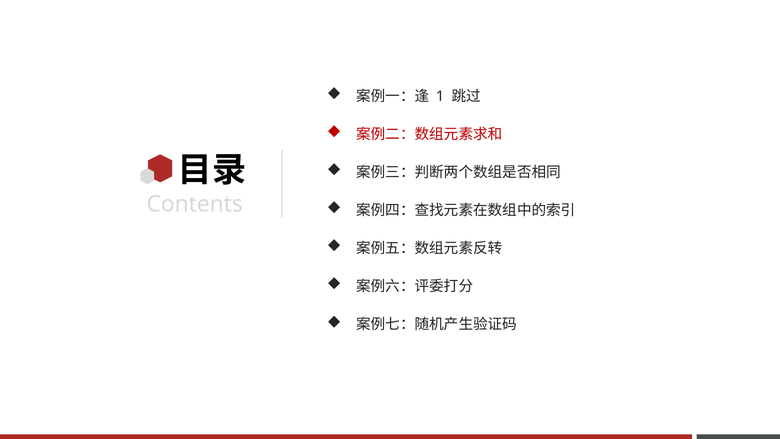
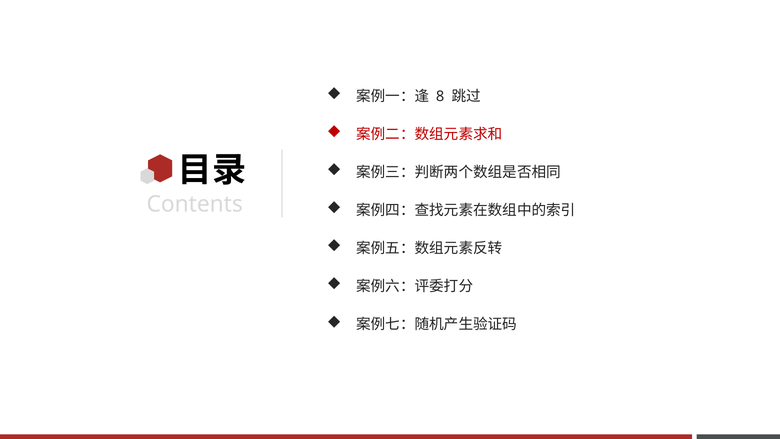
1: 1 -> 8
